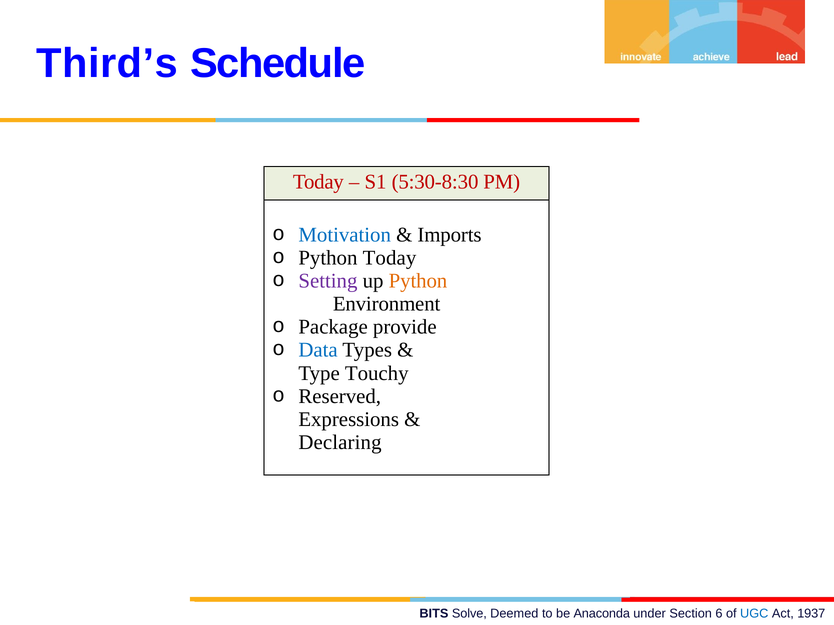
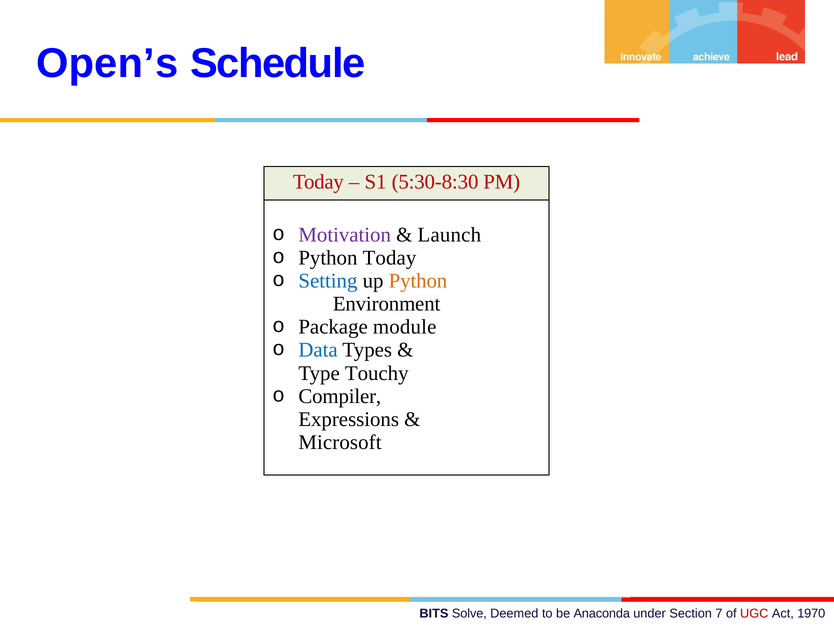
Third’s: Third’s -> Open’s
Motivation colour: blue -> purple
Imports: Imports -> Launch
Setting colour: purple -> blue
provide: provide -> module
Reserved: Reserved -> Compiler
Declaring: Declaring -> Microsoft
6: 6 -> 7
UGC colour: blue -> red
1937: 1937 -> 1970
